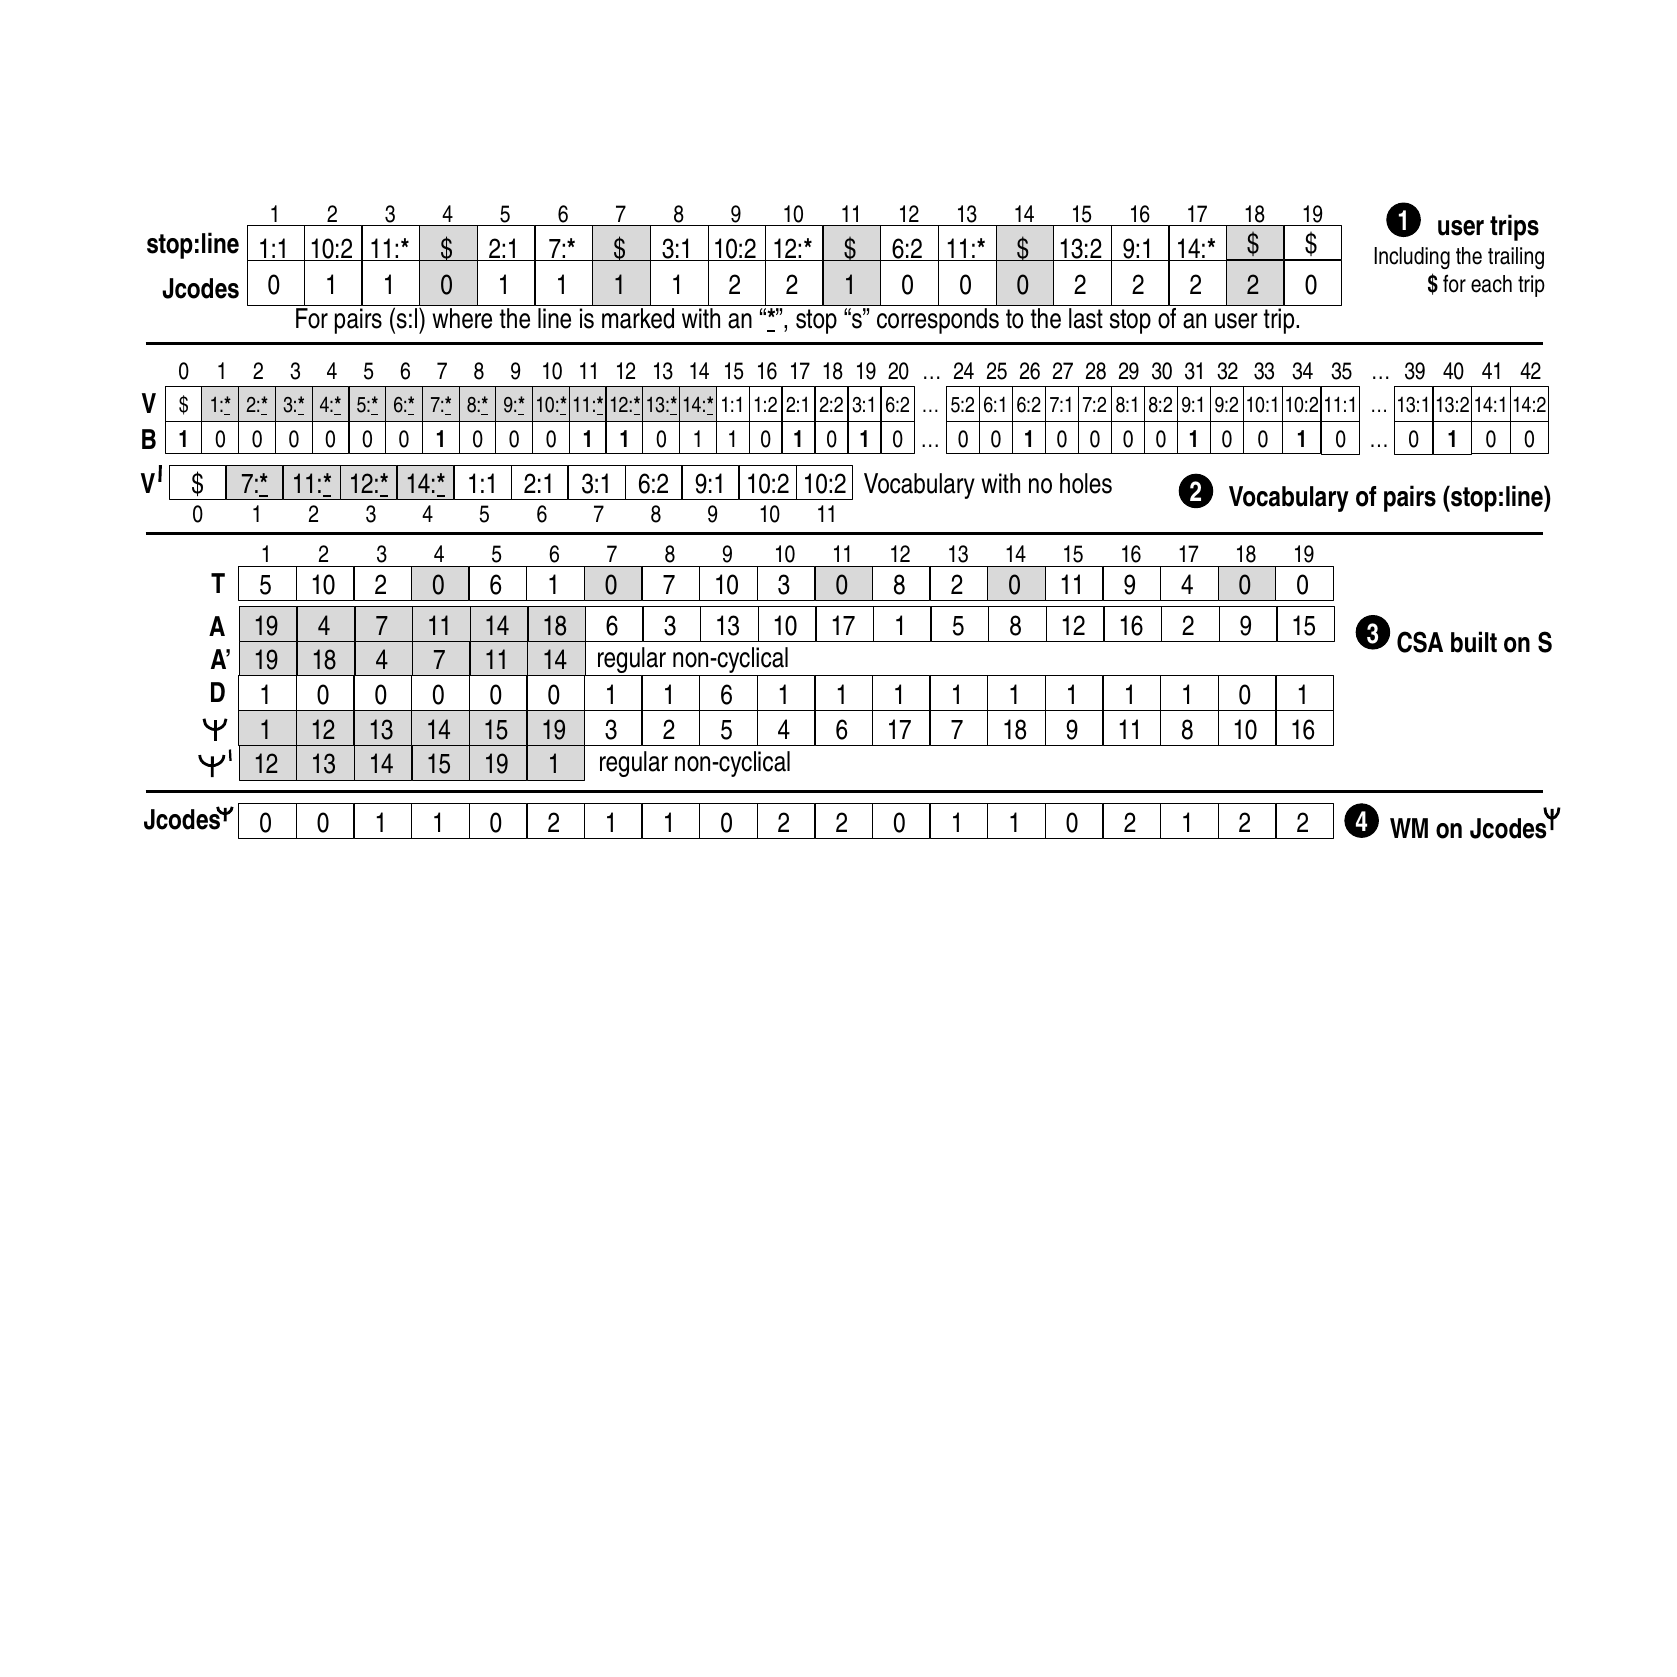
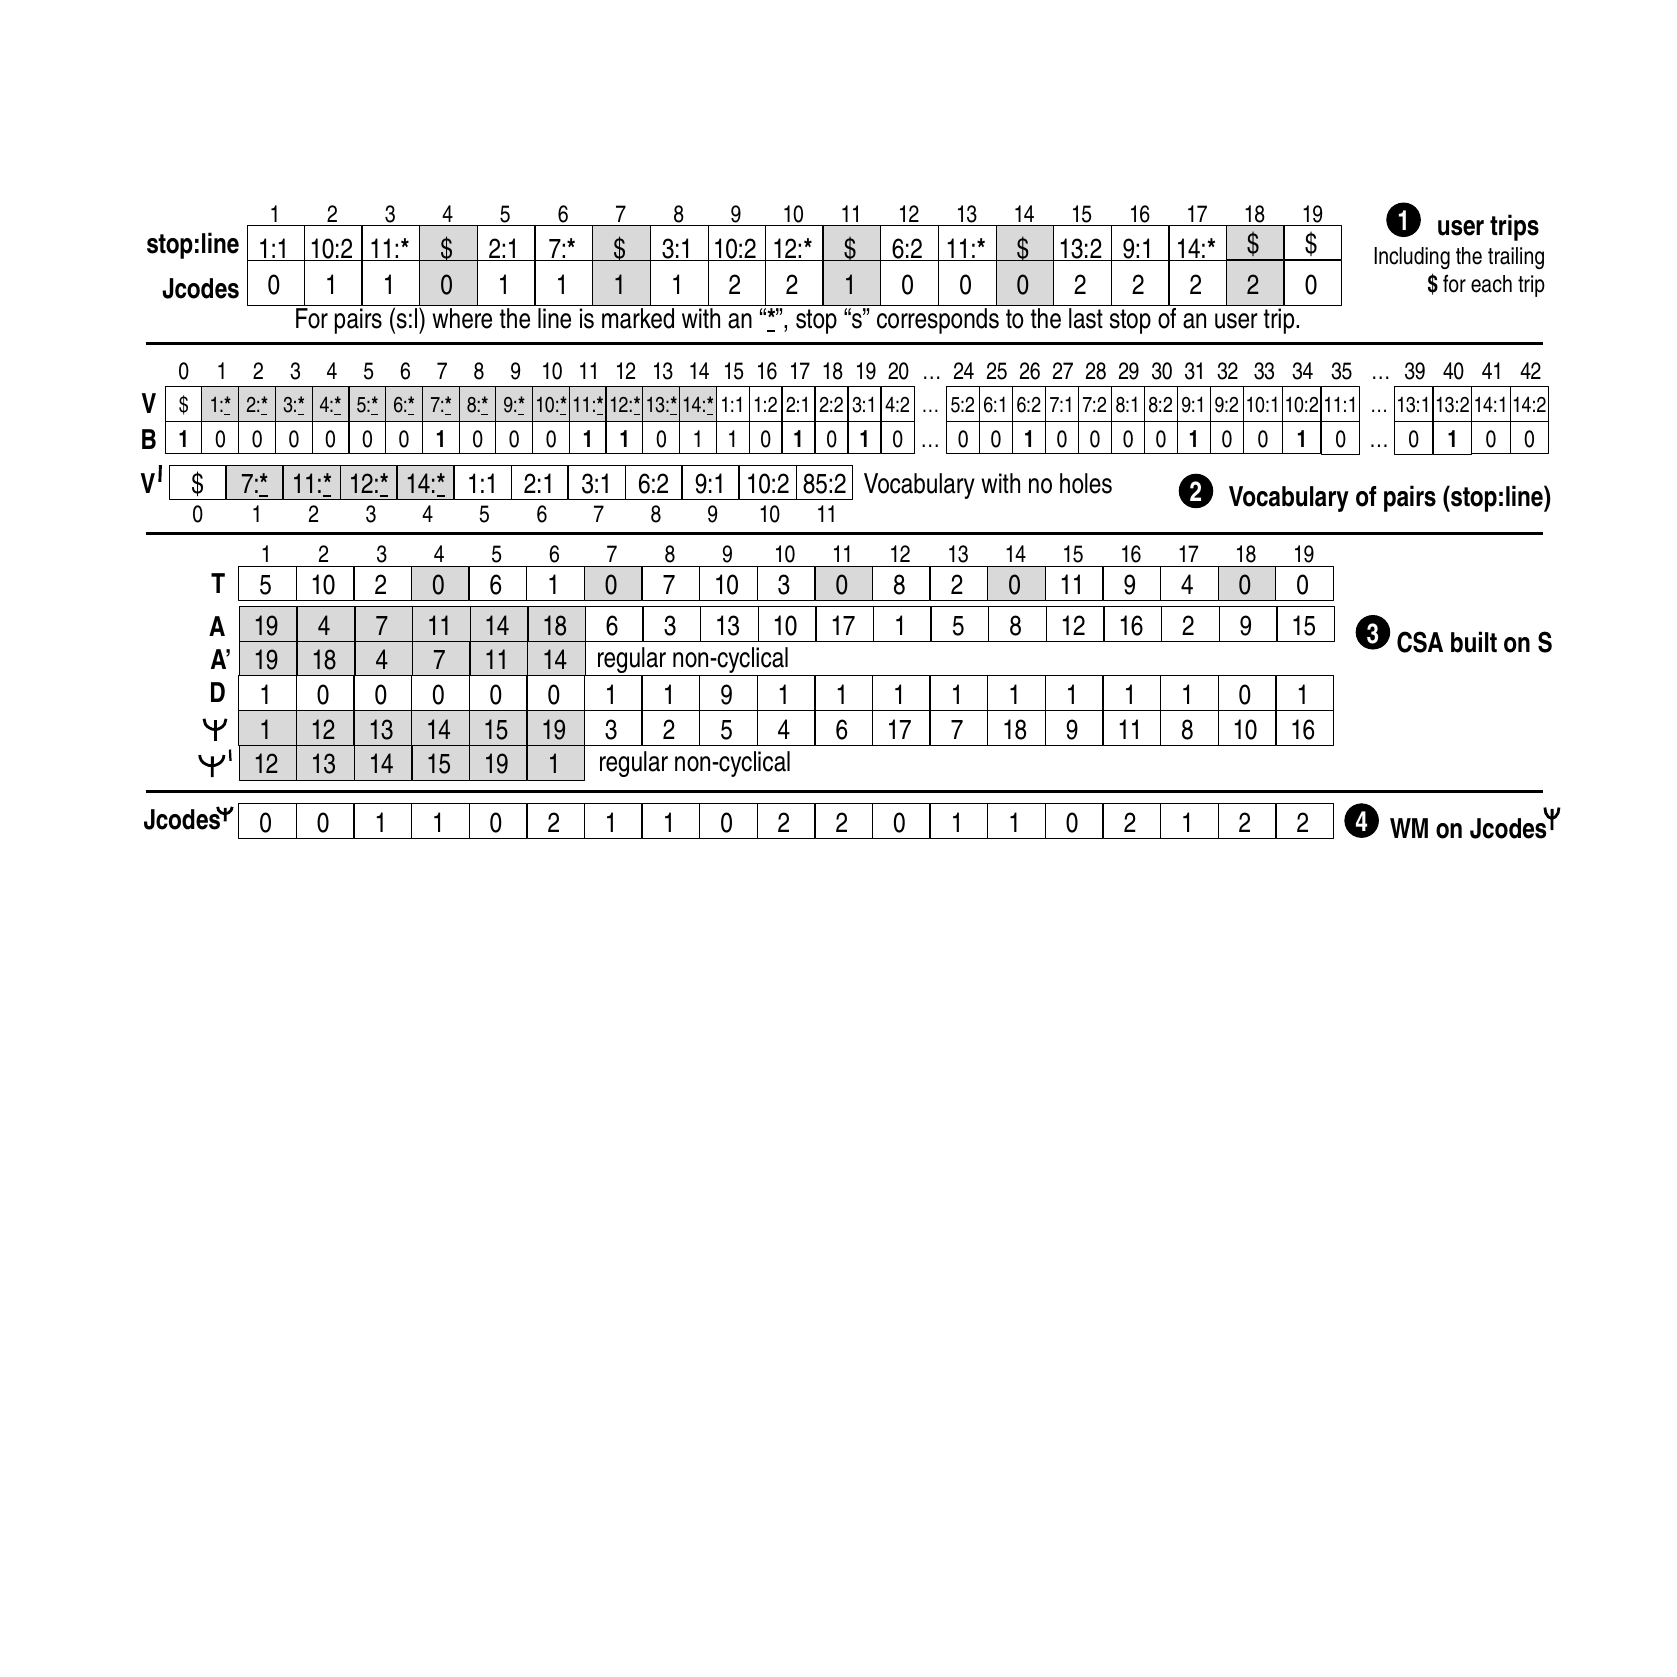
6:2 at (898, 405): 6:2 -> 4:2
10:2 10:2: 10:2 -> 85:2
1 6: 6 -> 9
